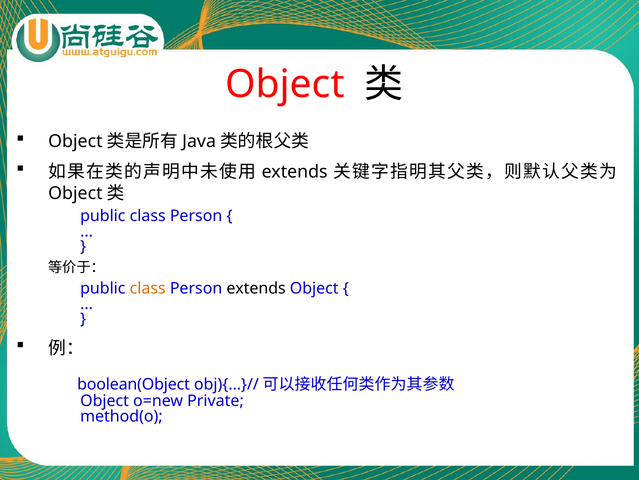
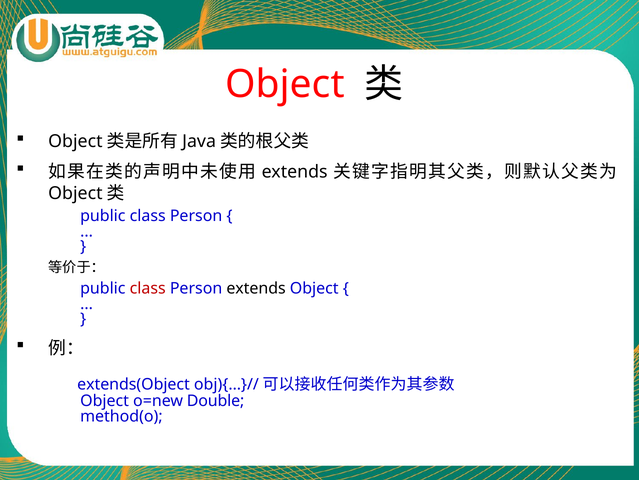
class at (148, 288) colour: orange -> red
boolean(Object: boolean(Object -> extends(Object
Private: Private -> Double
